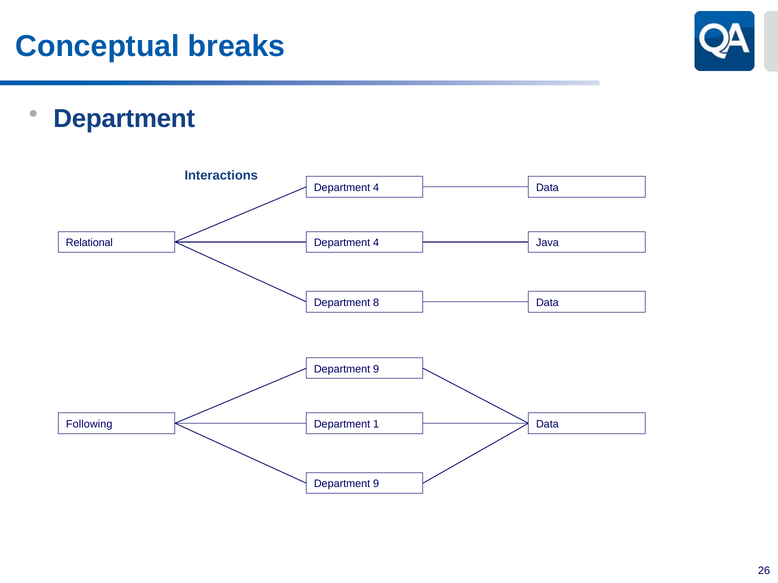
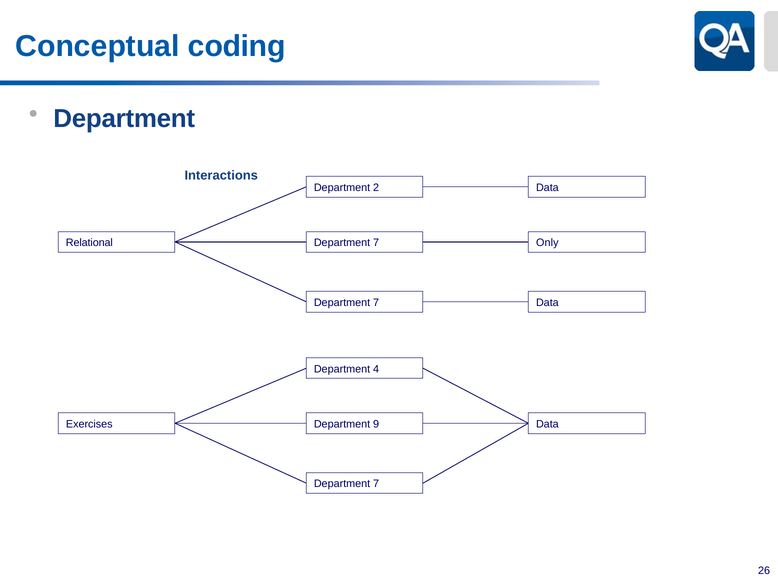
breaks: breaks -> coding
4 at (376, 188): 4 -> 2
4 at (376, 243): 4 -> 7
Java: Java -> Only
8 at (376, 303): 8 -> 7
9 at (376, 369): 9 -> 4
Following: Following -> Exercises
1: 1 -> 9
9 at (376, 484): 9 -> 7
